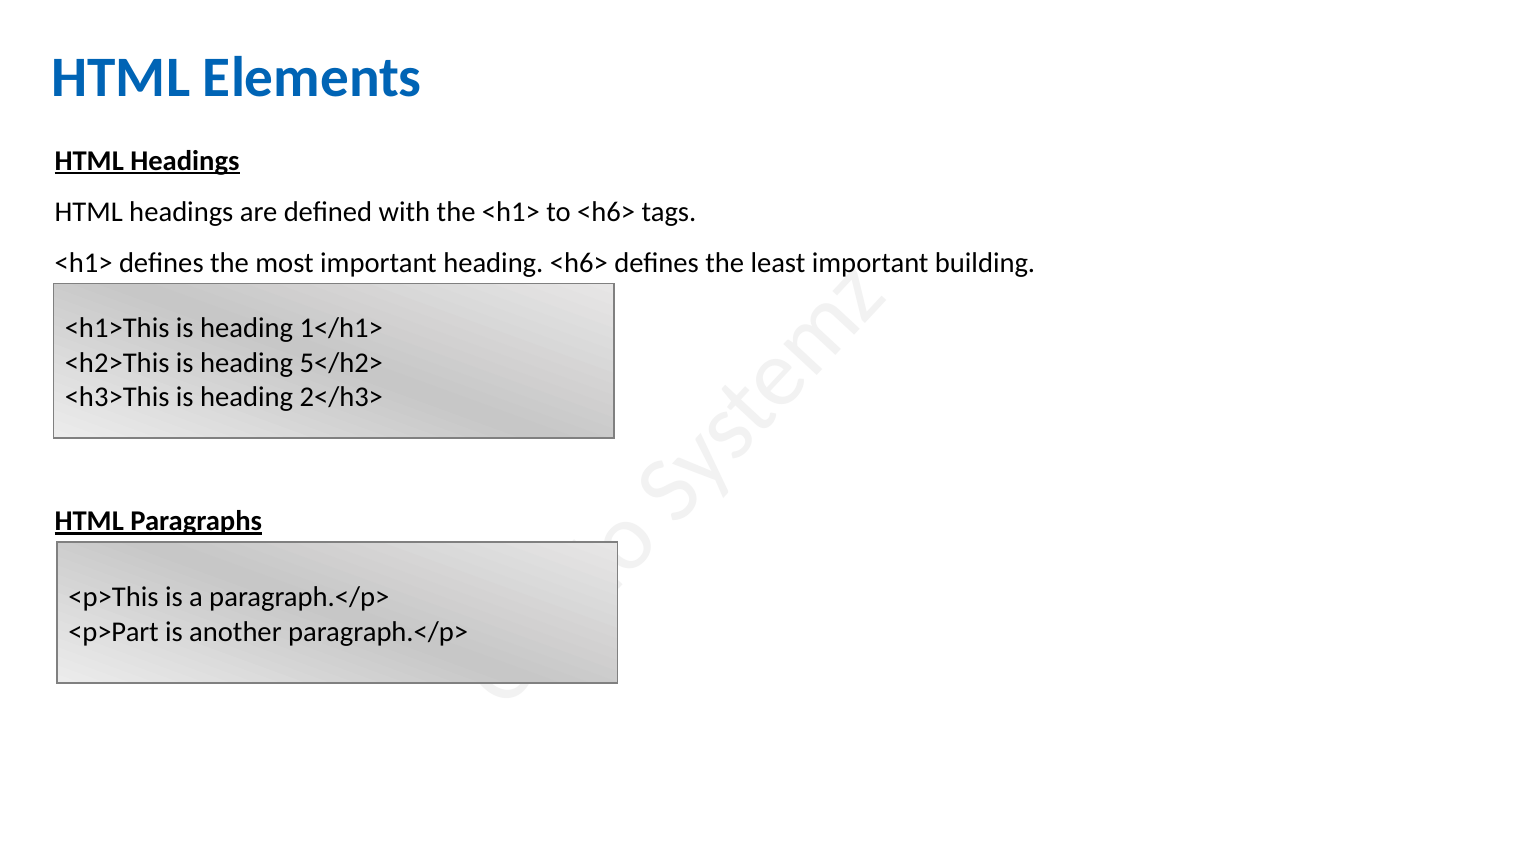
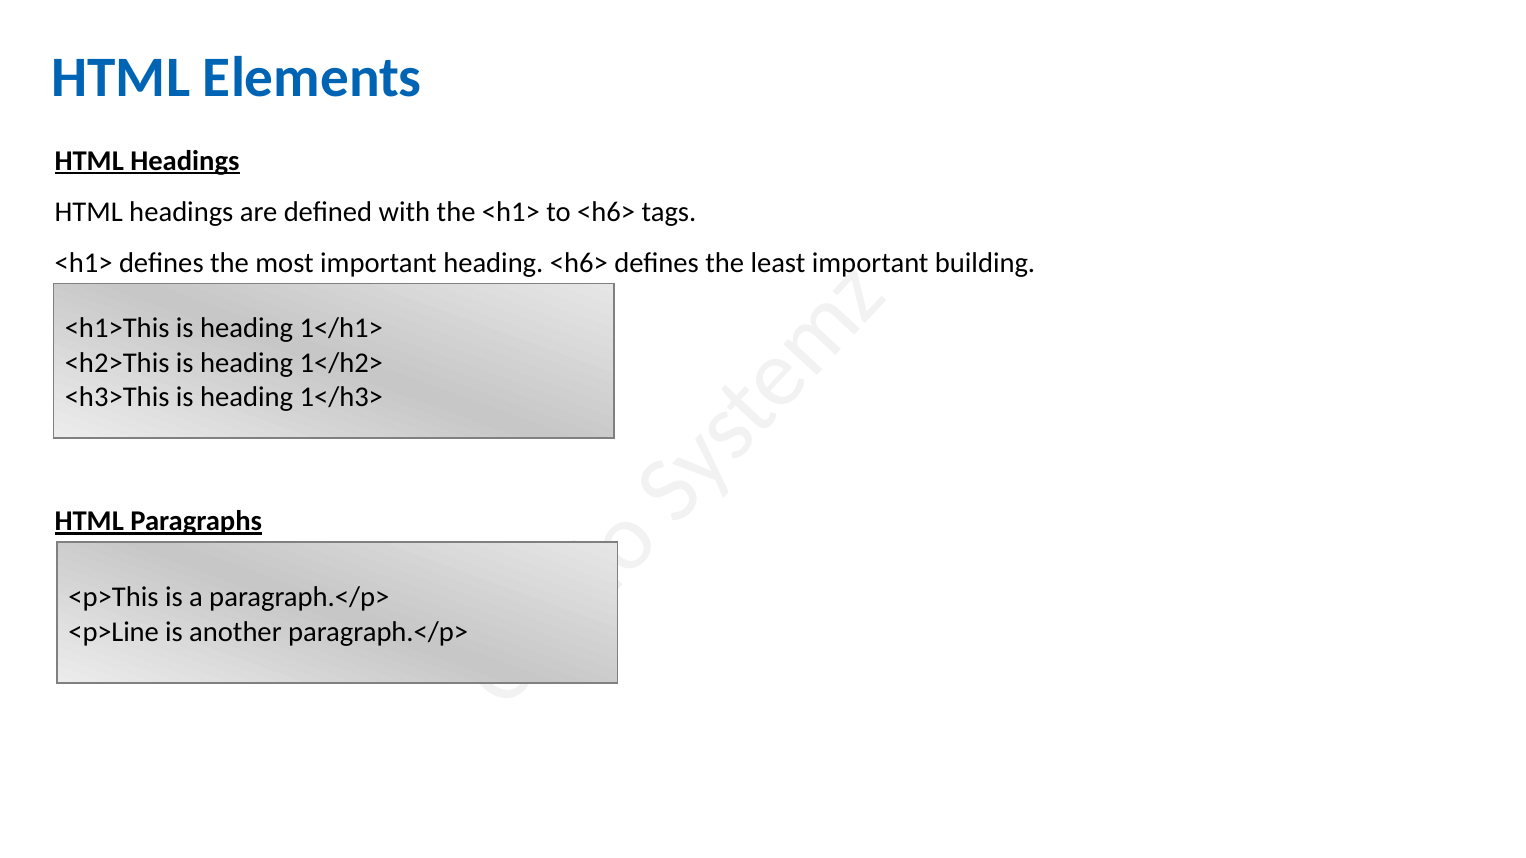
5</h2>: 5</h2> -> 1</h2>
2</h3>: 2</h3> -> 1</h3>
<p>Part: <p>Part -> <p>Line
